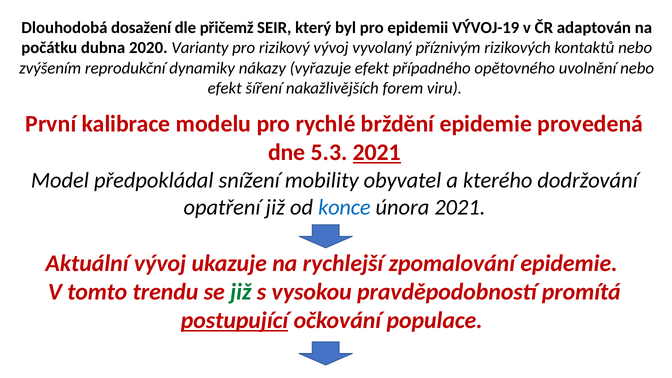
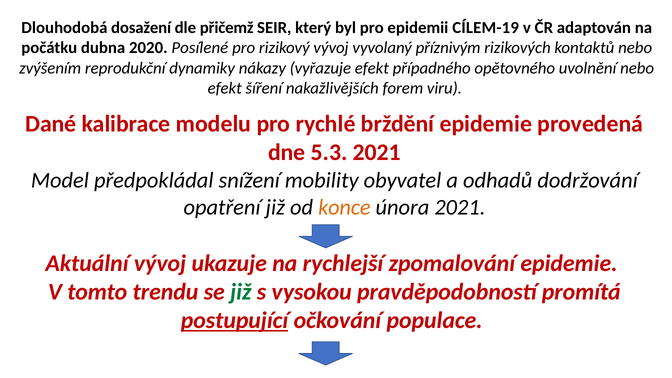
VÝVOJ-19: VÝVOJ-19 -> CÍLEM-19
Varianty: Varianty -> Posílené
První: První -> Dané
2021 at (377, 153) underline: present -> none
kterého: kterého -> odhadů
konce colour: blue -> orange
